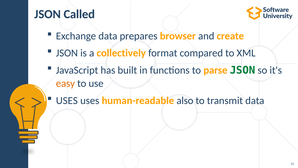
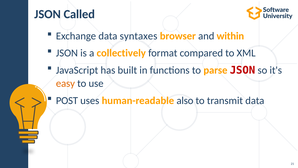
prepares: prepares -> syntaxes
create: create -> within
JSON at (243, 70) colour: green -> red
USES at (67, 100): USES -> POST
